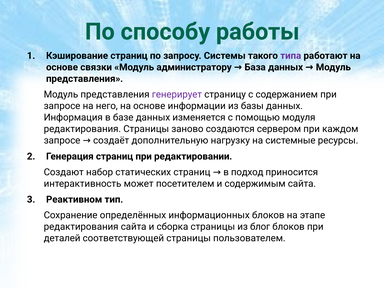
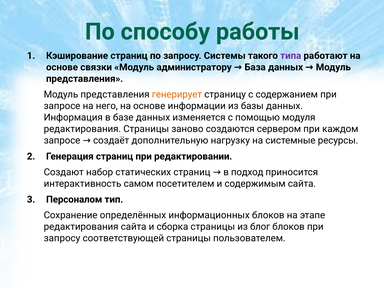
генерирует colour: purple -> orange
может: может -> самом
Реактивном: Реактивном -> Персоналом
деталей at (62, 238): деталей -> запросу
